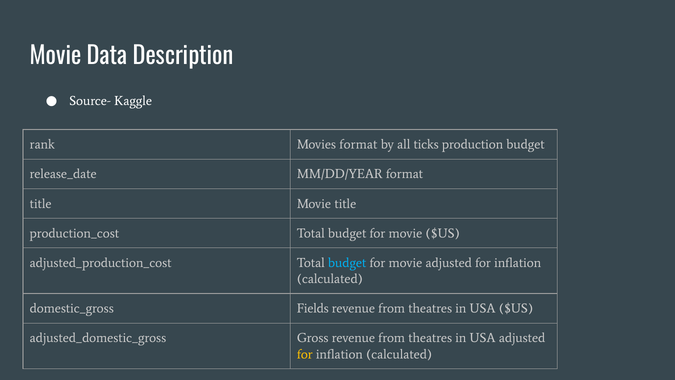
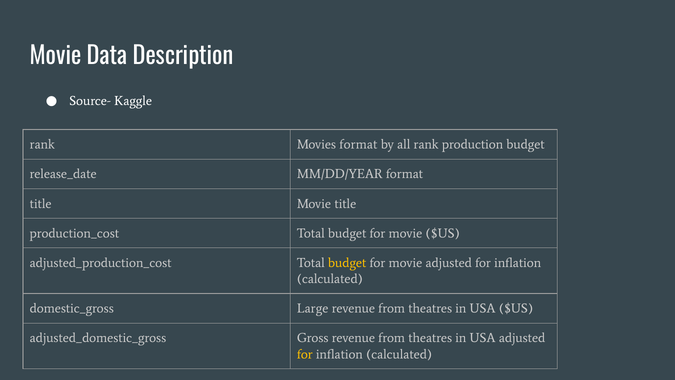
all ticks: ticks -> rank
budget at (347, 263) colour: light blue -> yellow
Fields: Fields -> Large
